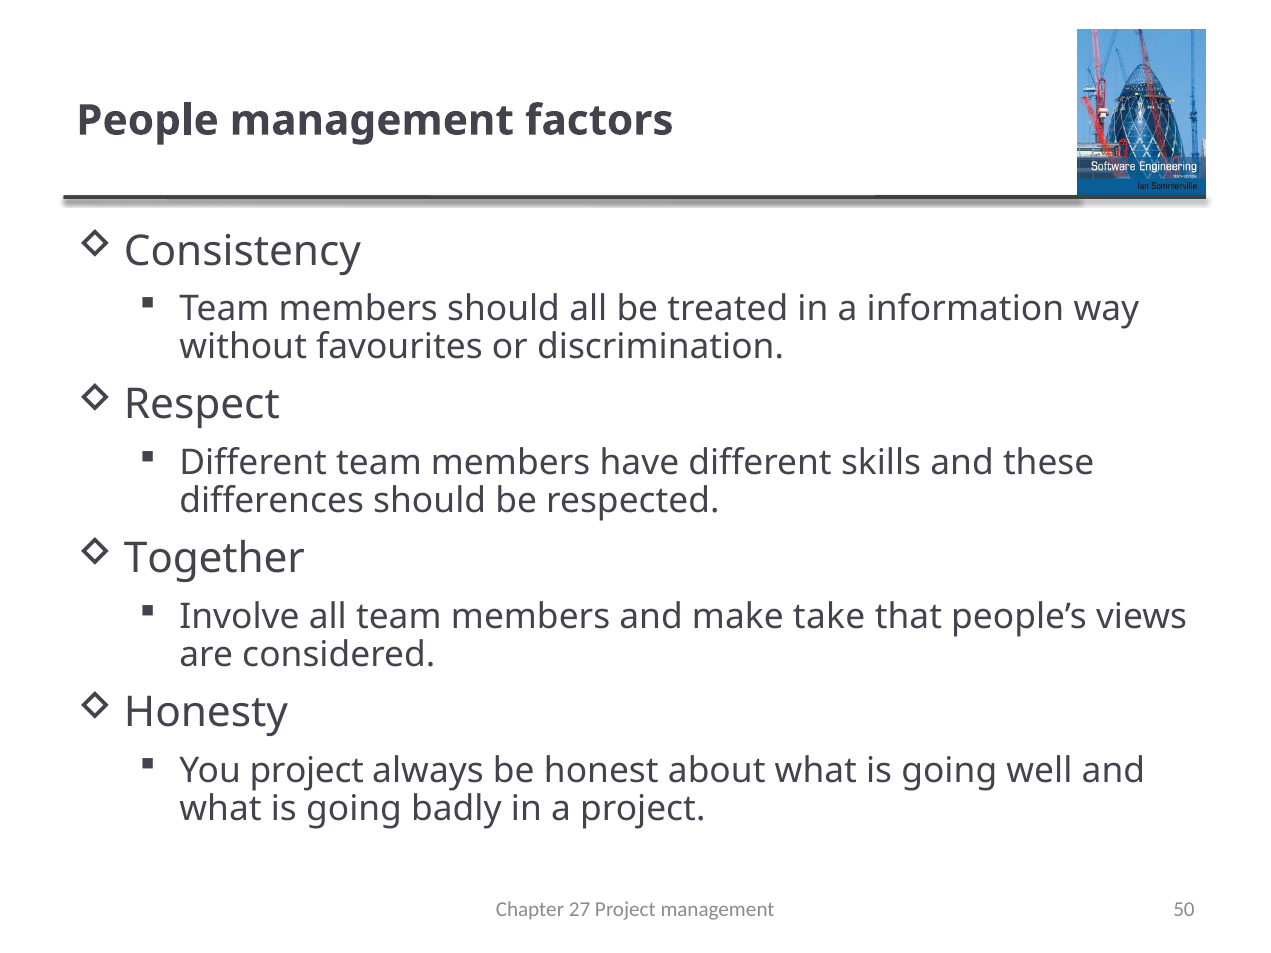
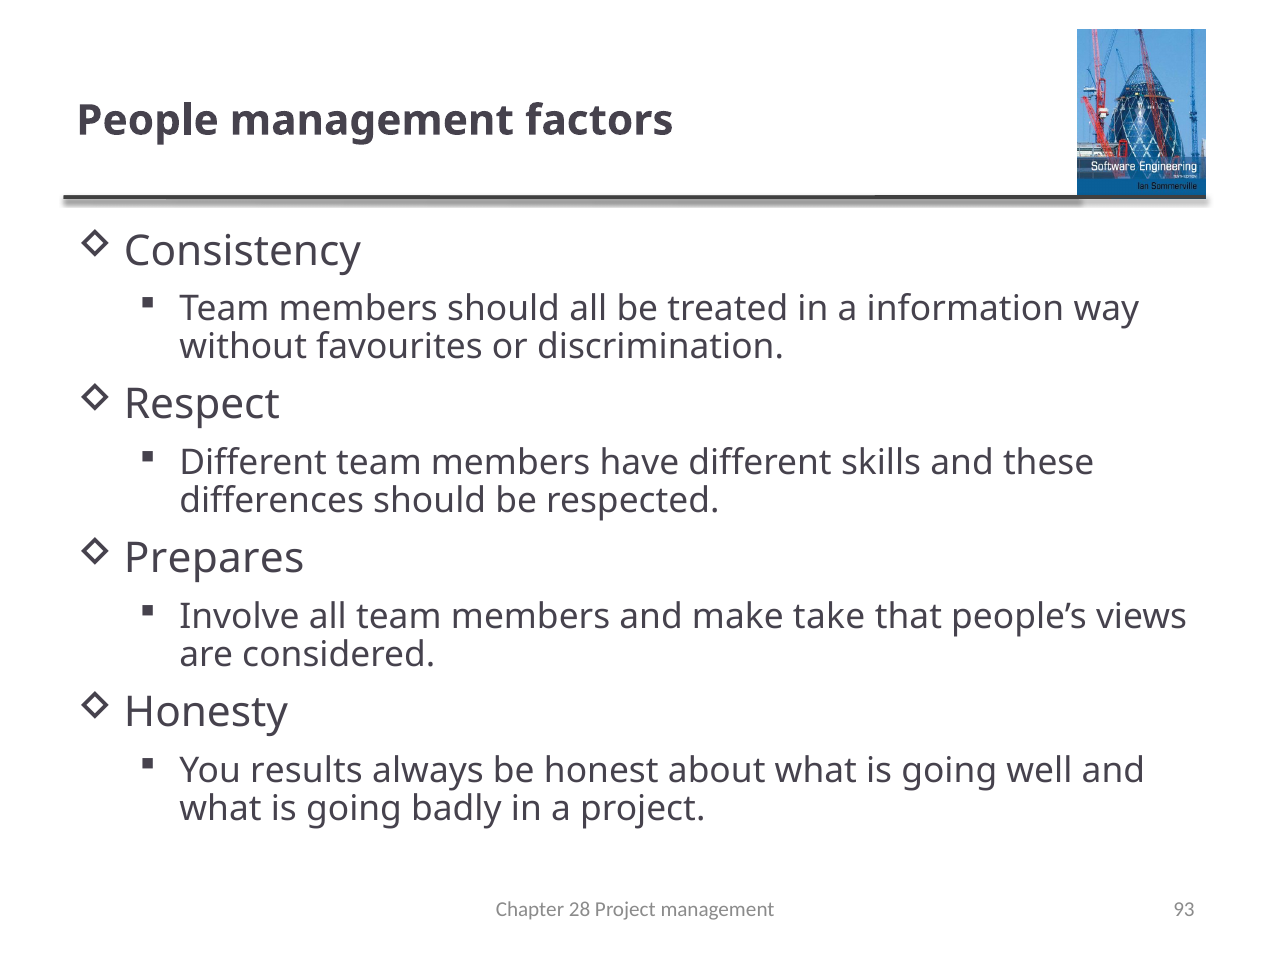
Together: Together -> Prepares
You project: project -> results
27: 27 -> 28
50: 50 -> 93
